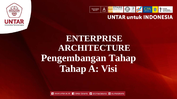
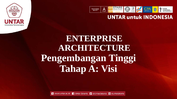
Pengembangan Tahap: Tahap -> Tinggi
